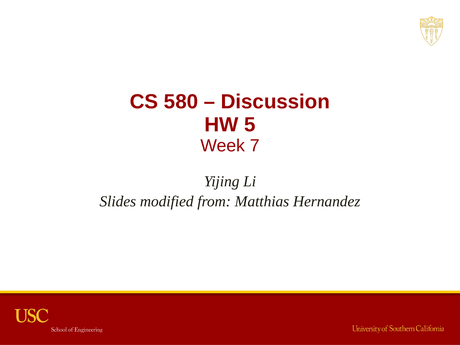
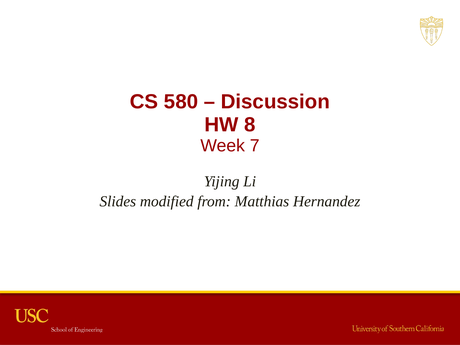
5: 5 -> 8
